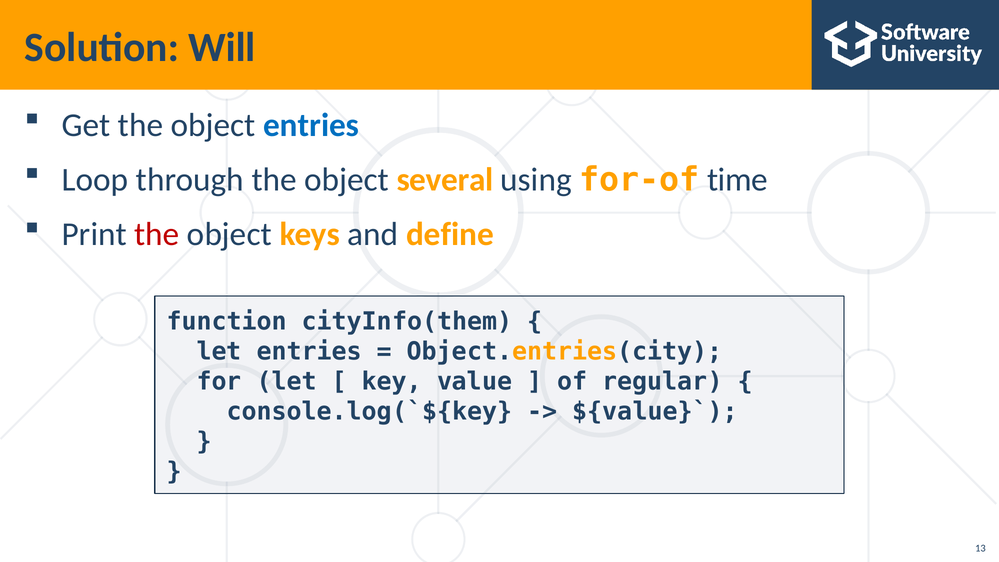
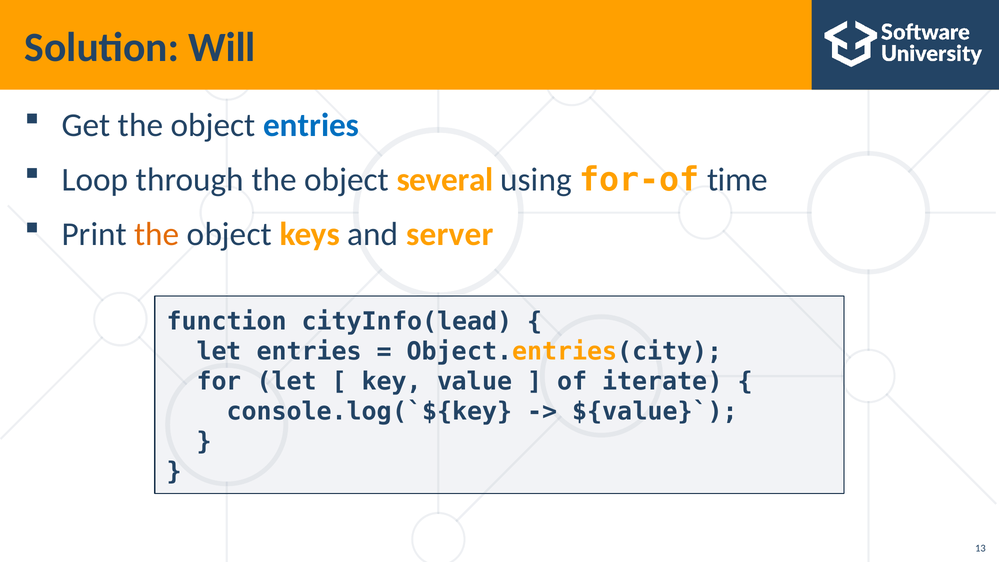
the at (157, 234) colour: red -> orange
define: define -> server
cityInfo(them: cityInfo(them -> cityInfo(lead
regular: regular -> iterate
